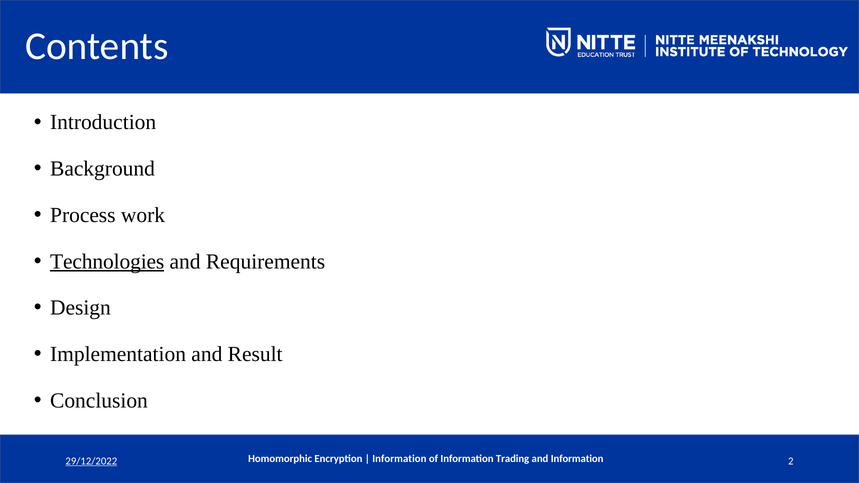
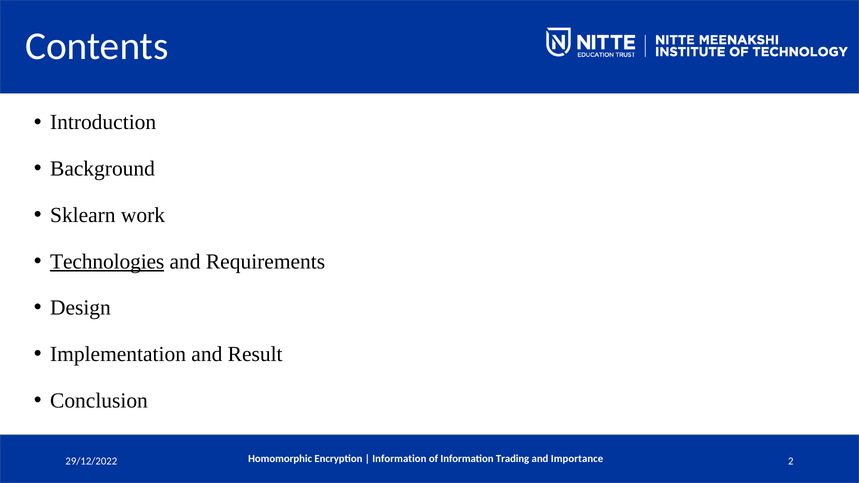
Process: Process -> Sklearn
29/12/2022 underline: present -> none
and Information: Information -> Importance
